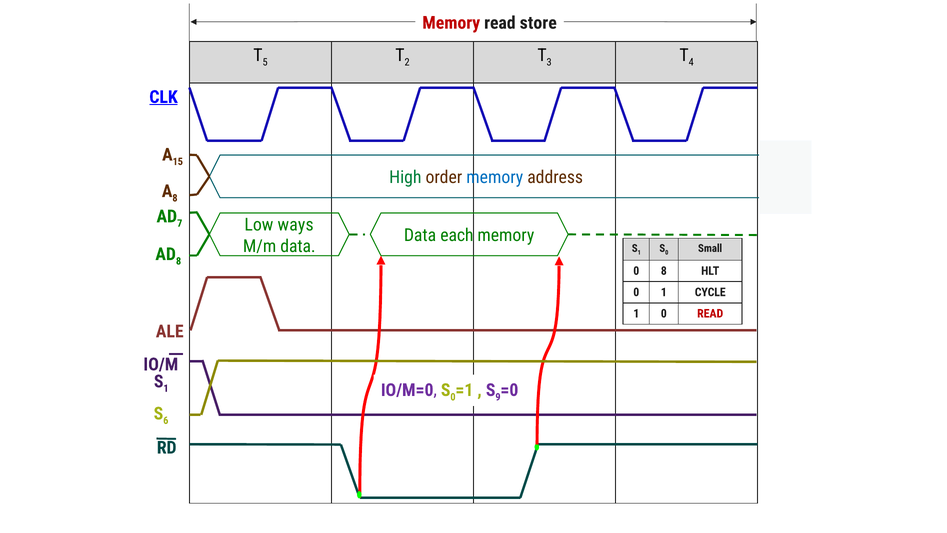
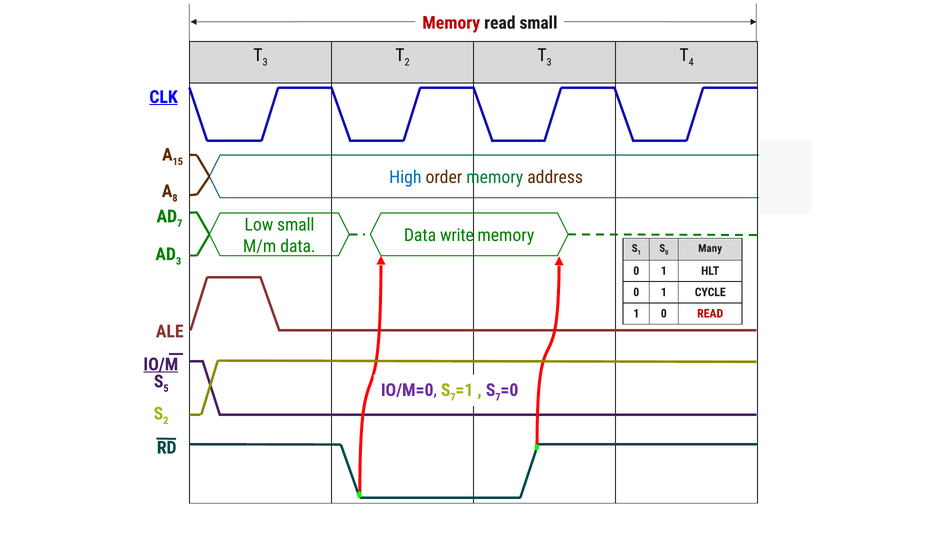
read store: store -> small
5 at (265, 62): 5 -> 3
High colour: green -> blue
memory at (495, 178) colour: blue -> green
Low ways: ways -> small
each: each -> write
Small: Small -> Many
8 at (179, 261): 8 -> 3
8 at (664, 271): 8 -> 1
IO/M underline: none -> present
1 at (166, 388): 1 -> 5
0 at (453, 397): 0 -> 7
9 at (498, 397): 9 -> 7
6 at (166, 420): 6 -> 2
